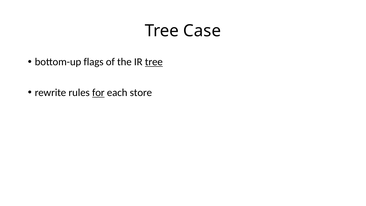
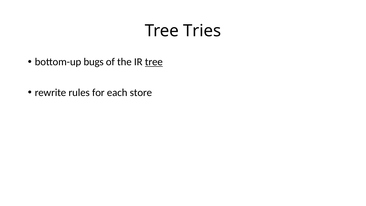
Case: Case -> Tries
flags: flags -> bugs
for underline: present -> none
